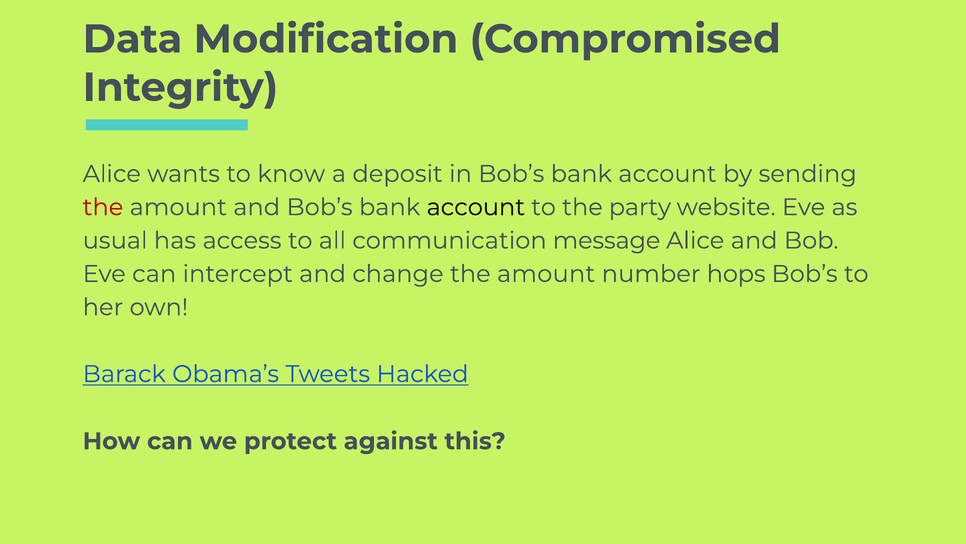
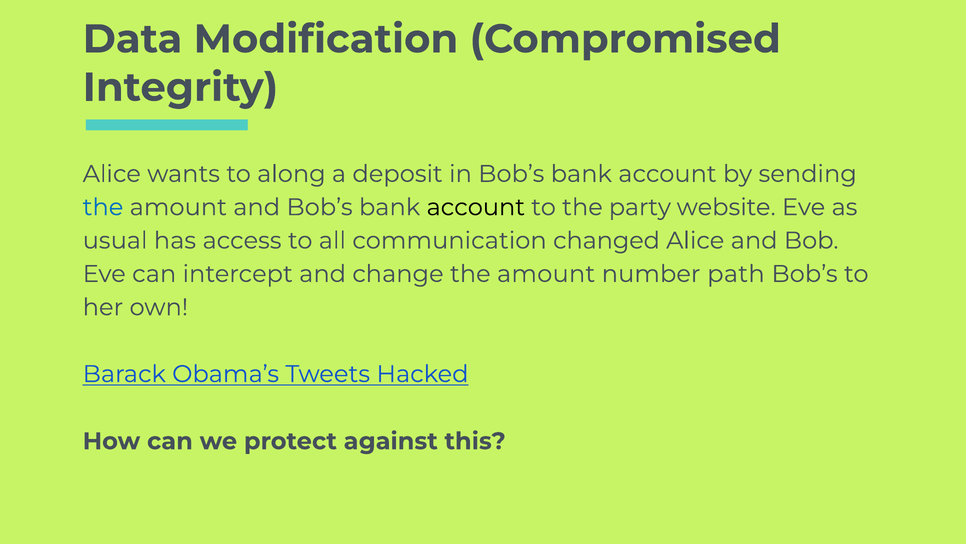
know: know -> along
the at (103, 207) colour: red -> blue
message: message -> changed
hops: hops -> path
